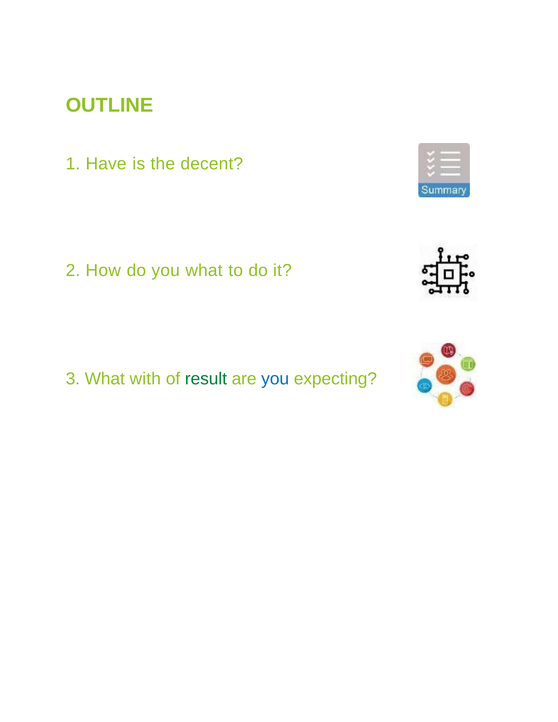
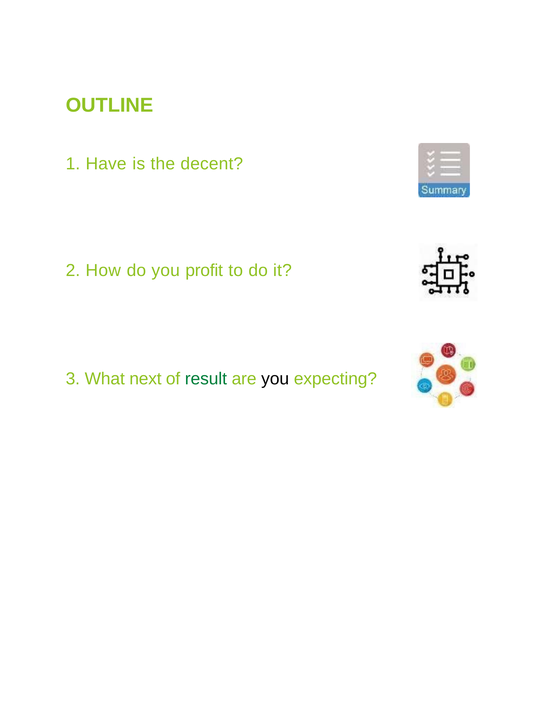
you what: what -> profit
with: with -> next
you at (275, 379) colour: blue -> black
